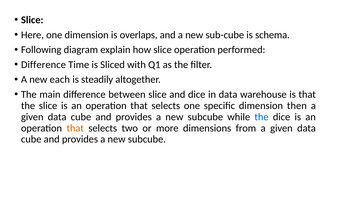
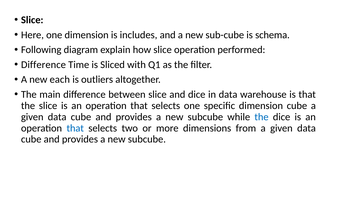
overlaps: overlaps -> includes
steadily: steadily -> outliers
dimension then: then -> cube
that at (75, 128) colour: orange -> blue
